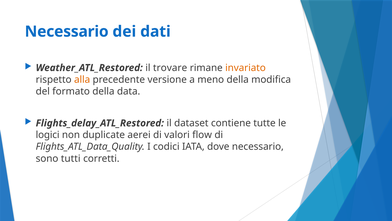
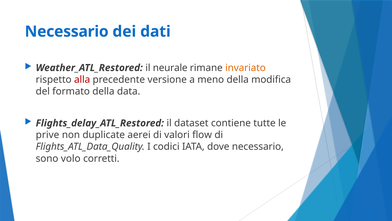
trovare: trovare -> neurale
alla colour: orange -> red
logici: logici -> prive
tutti: tutti -> volo
